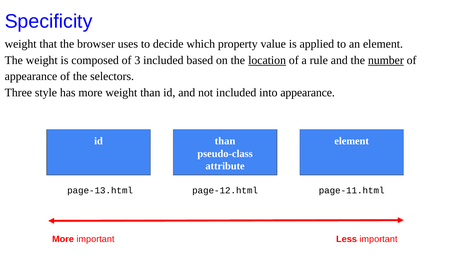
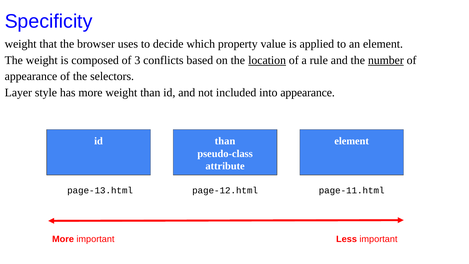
3 included: included -> conflicts
Three: Three -> Layer
